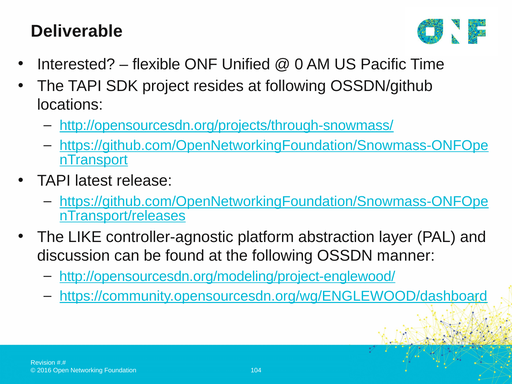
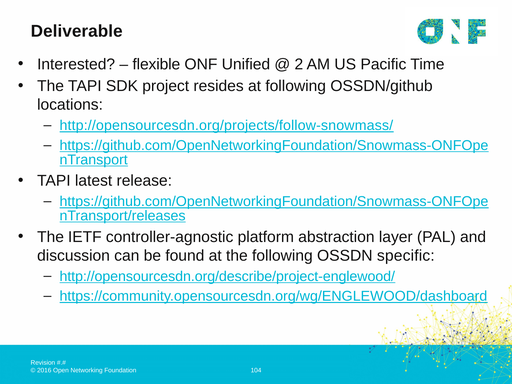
0: 0 -> 2
http://opensourcesdn.org/projects/through-snowmass/: http://opensourcesdn.org/projects/through-snowmass/ -> http://opensourcesdn.org/projects/follow-snowmass/
LIKE: LIKE -> IETF
manner: manner -> specific
http://opensourcesdn.org/modeling/project-englewood/: http://opensourcesdn.org/modeling/project-englewood/ -> http://opensourcesdn.org/describe/project-englewood/
